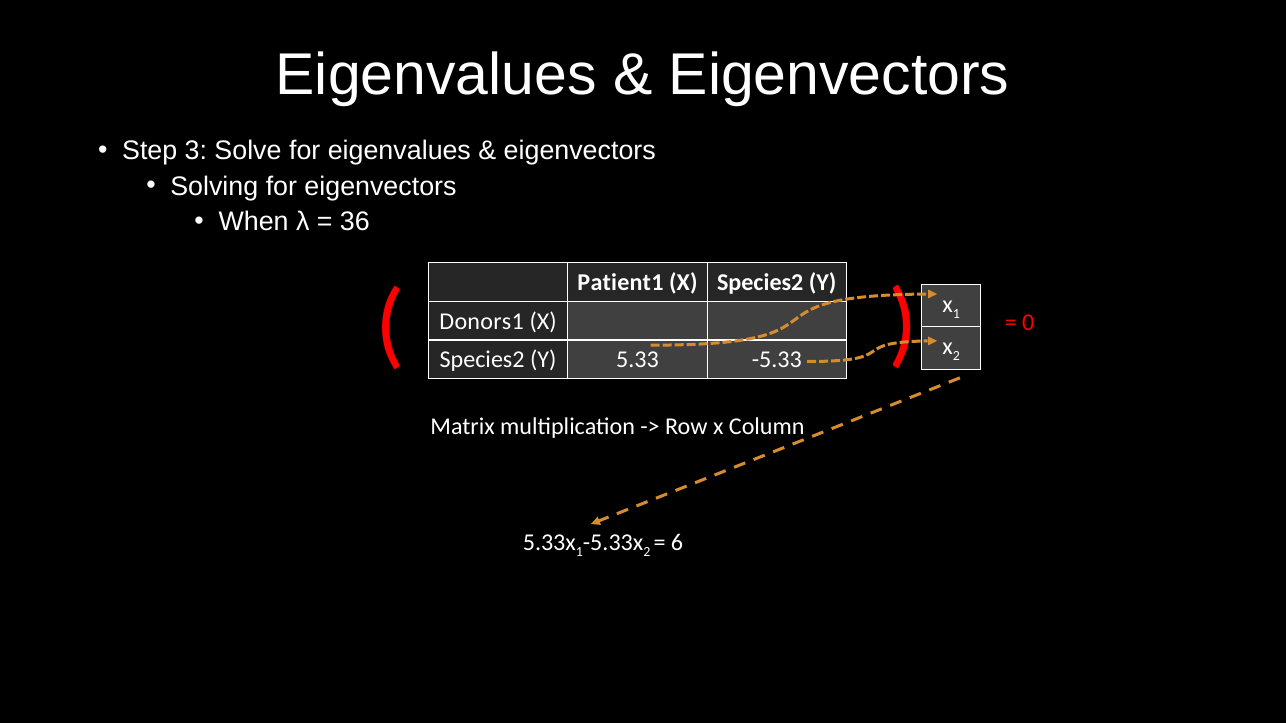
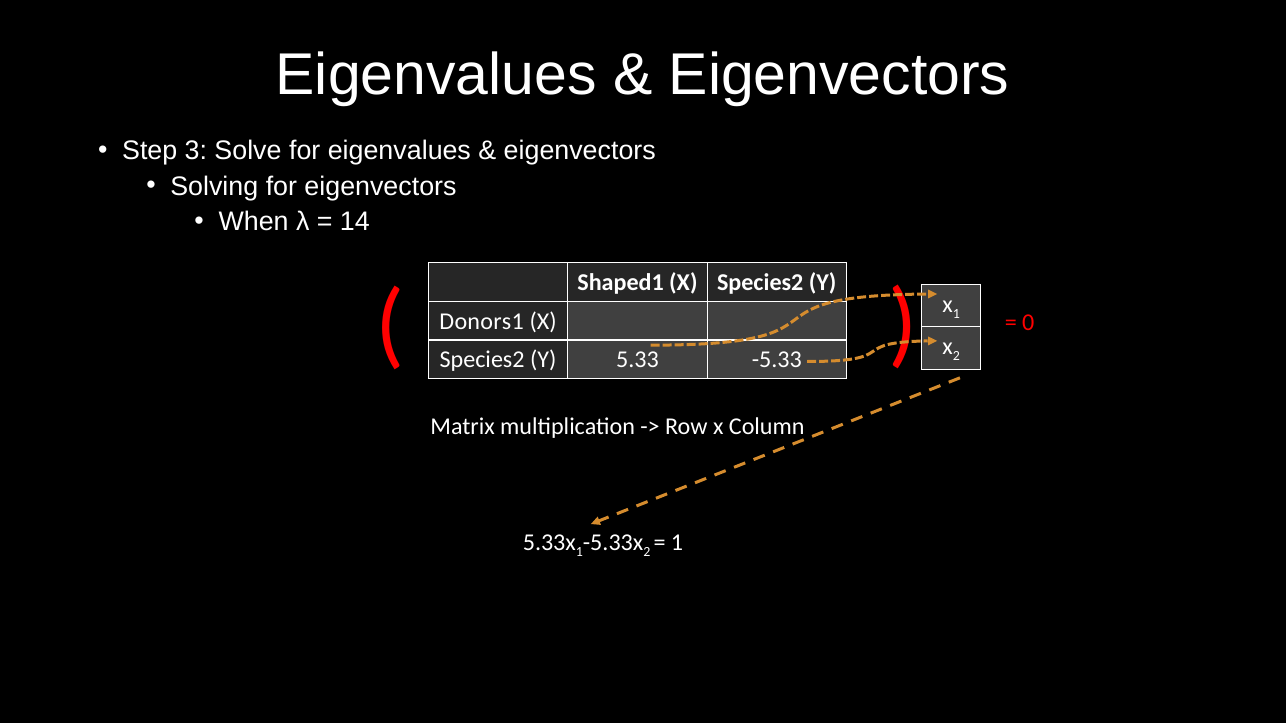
36: 36 -> 14
Patient1: Patient1 -> Shaped1
6 at (677, 543): 6 -> 1
